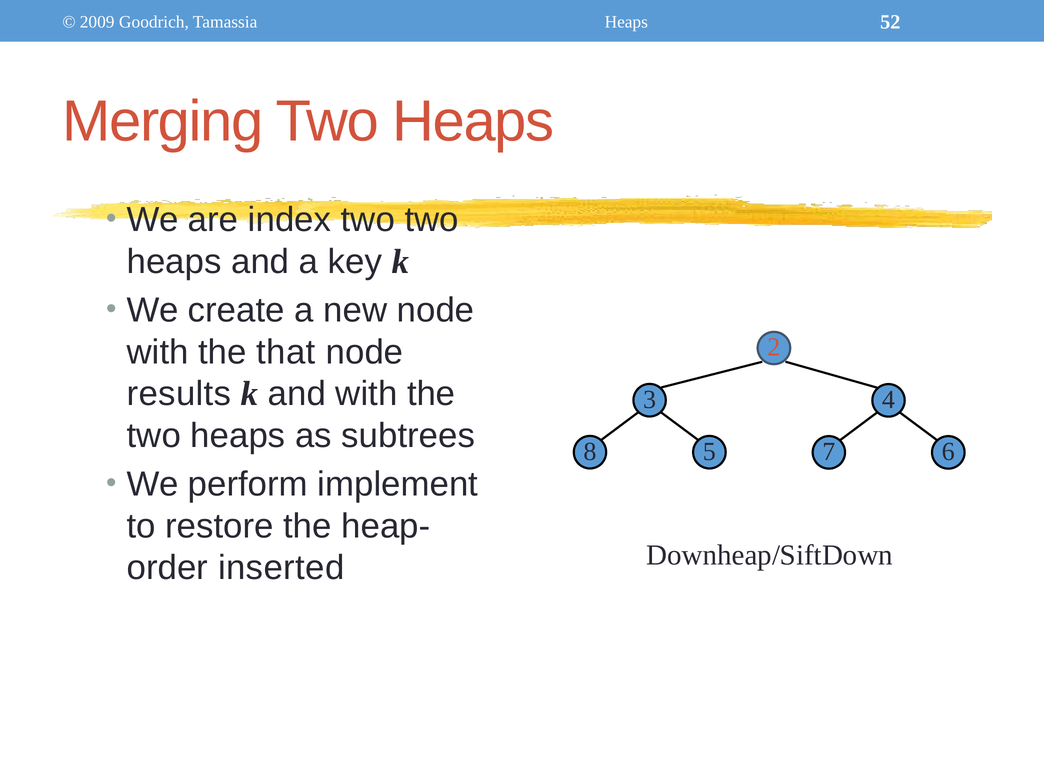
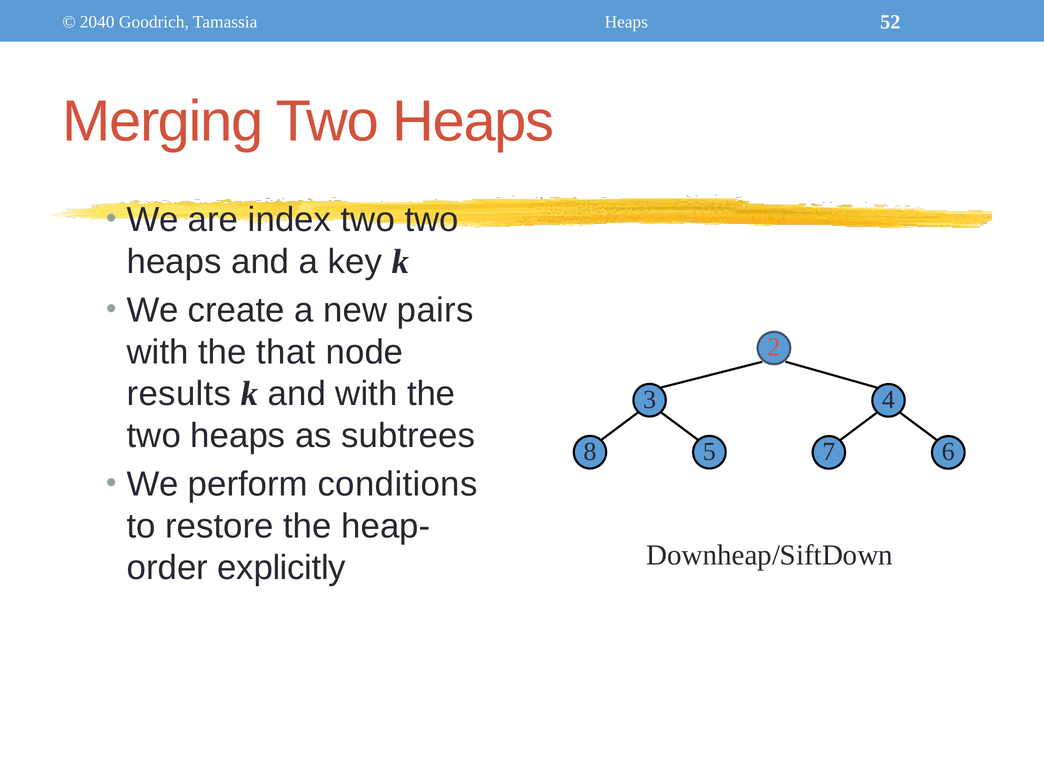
2009: 2009 -> 2040
new node: node -> pairs
implement: implement -> conditions
inserted: inserted -> explicitly
